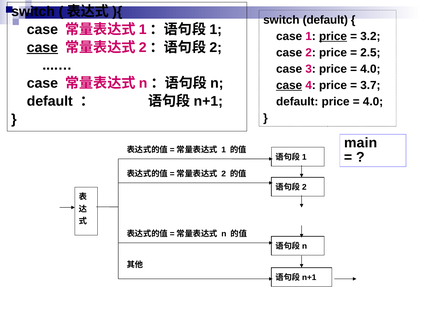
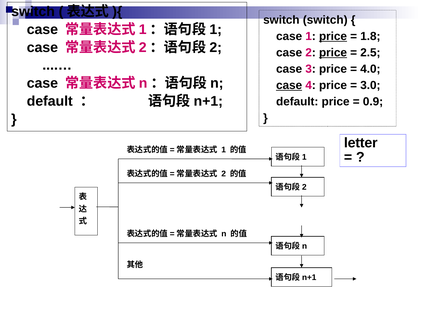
switch default: default -> switch
3.2: 3.2 -> 1.8
case at (42, 48) underline: present -> none
price at (333, 53) underline: none -> present
3.7: 3.7 -> 3.0
4.0 at (373, 102): 4.0 -> 0.9
main: main -> letter
